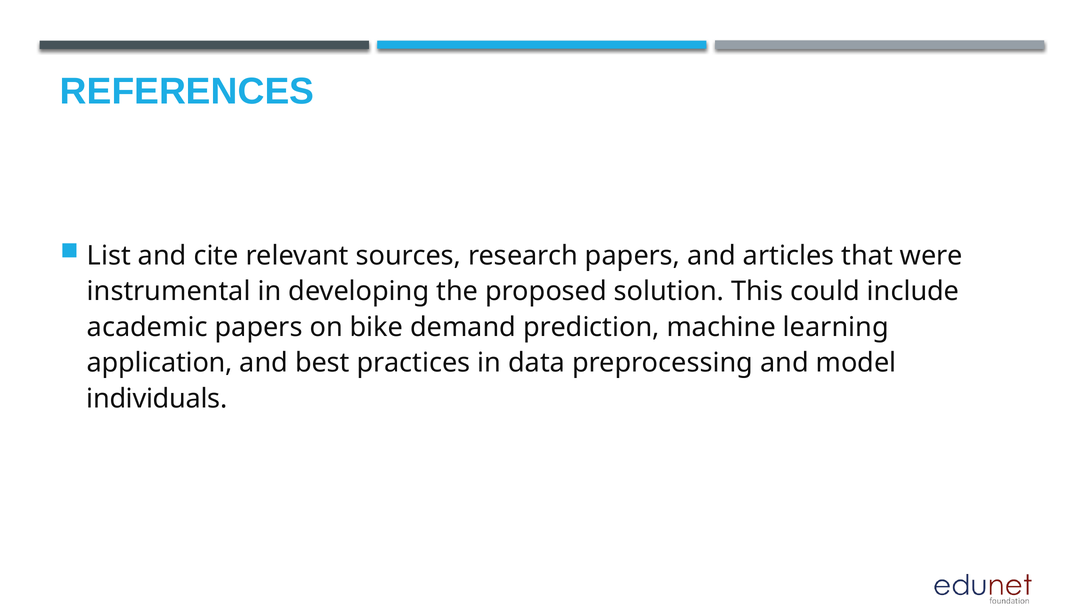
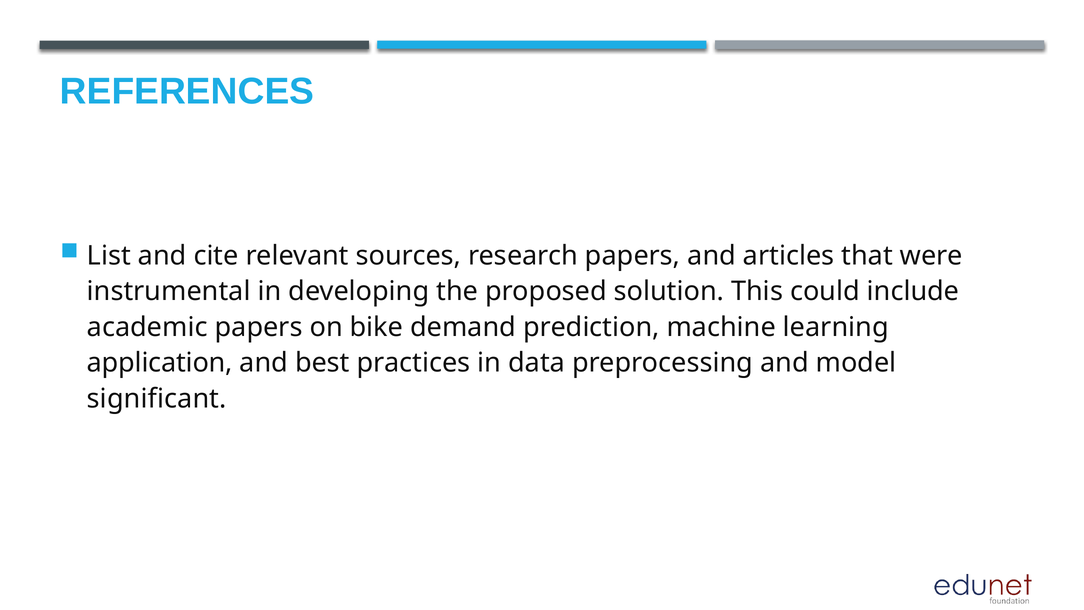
individuals: individuals -> significant
